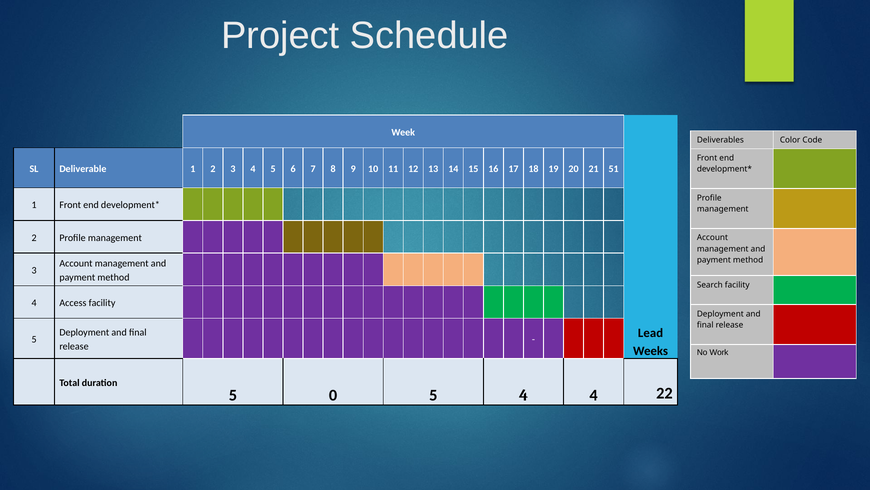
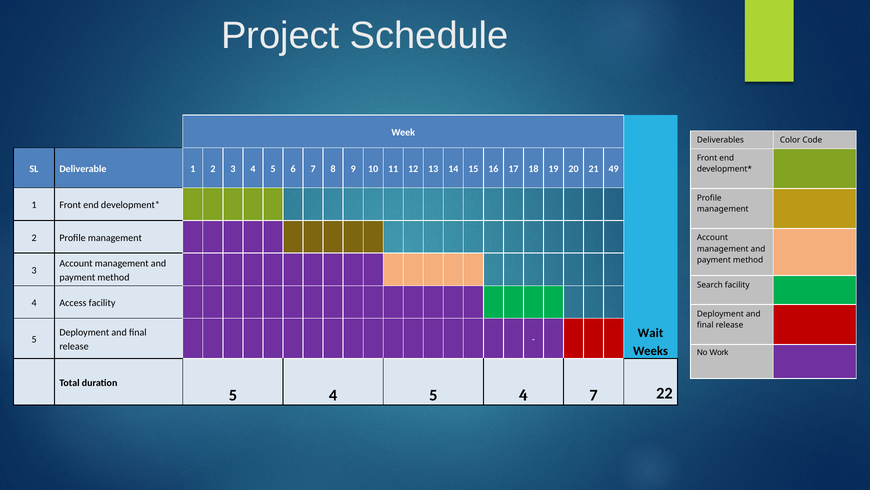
51: 51 -> 49
Lead: Lead -> Wait
0 at (333, 395): 0 -> 4
4 4: 4 -> 7
